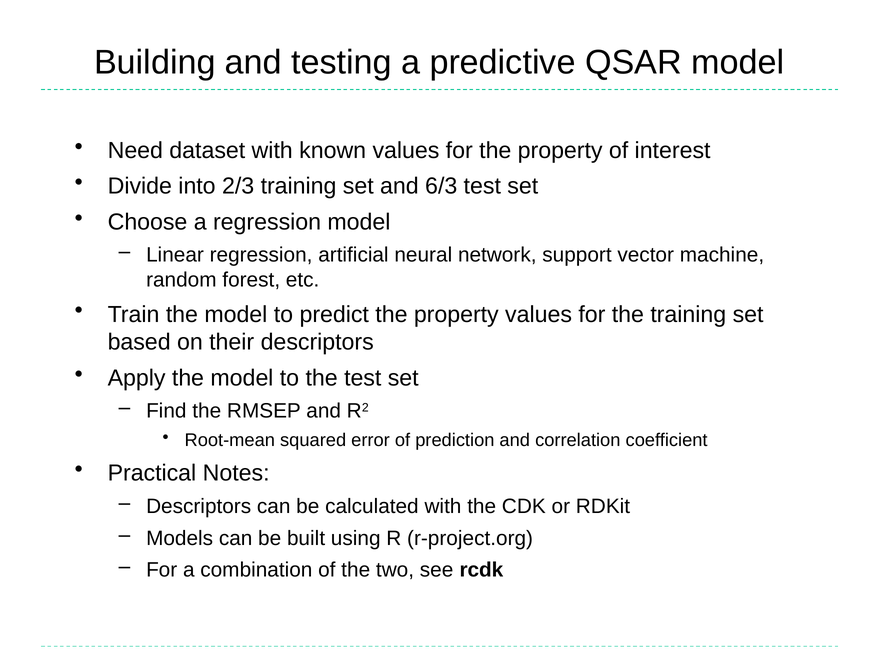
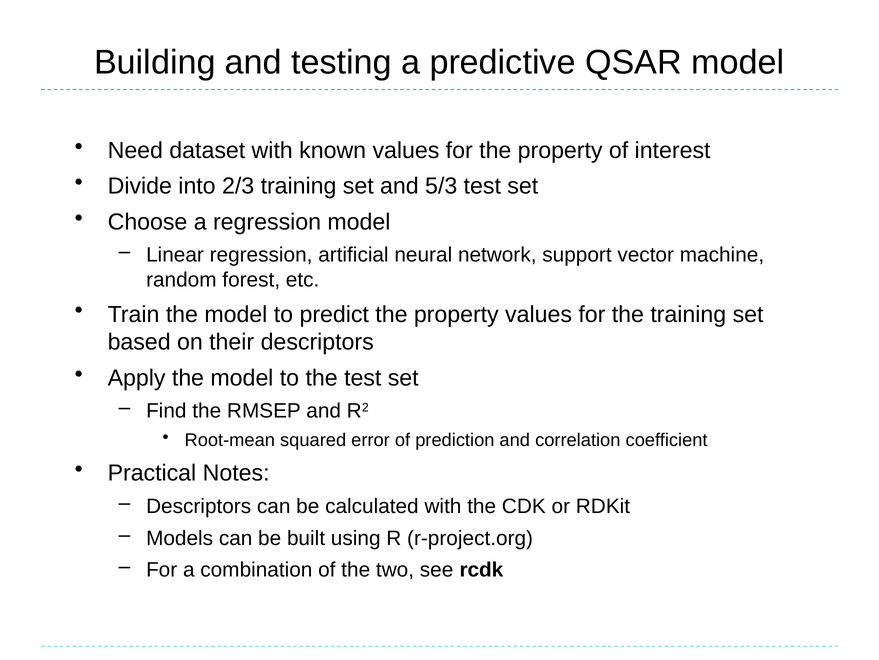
6/3: 6/3 -> 5/3
